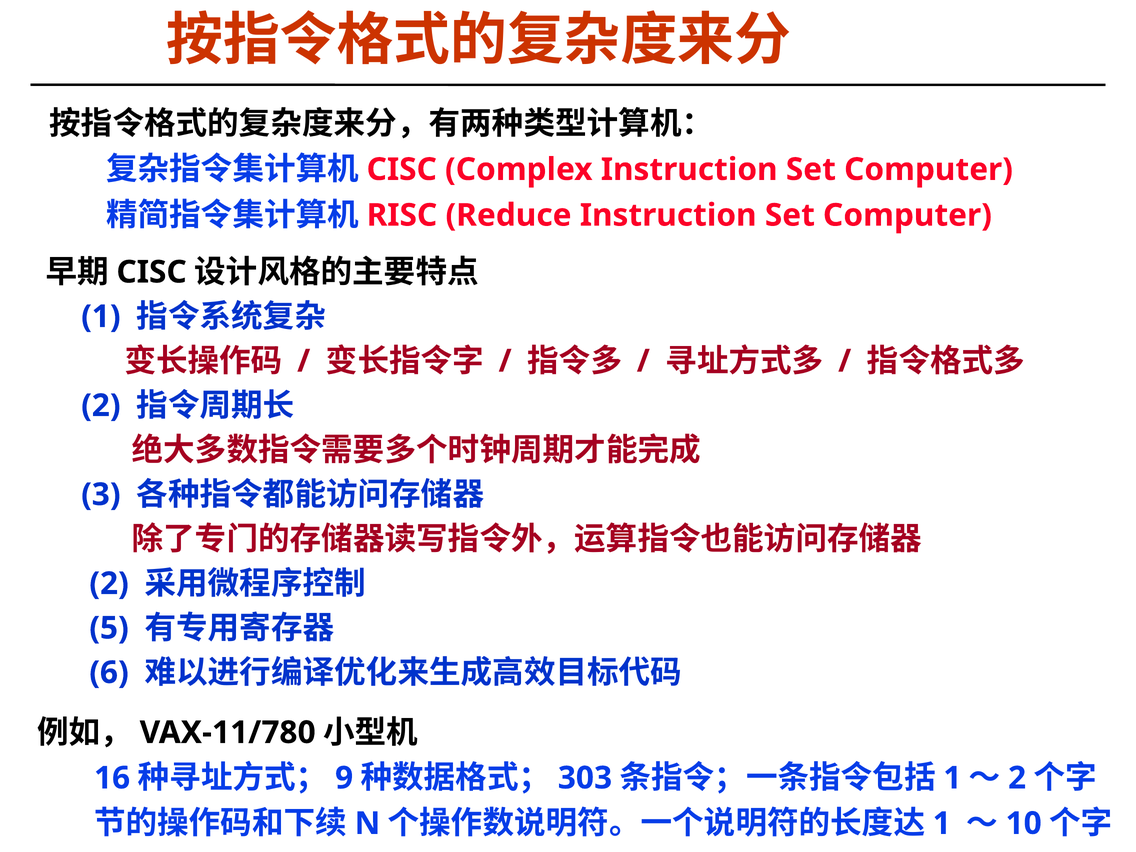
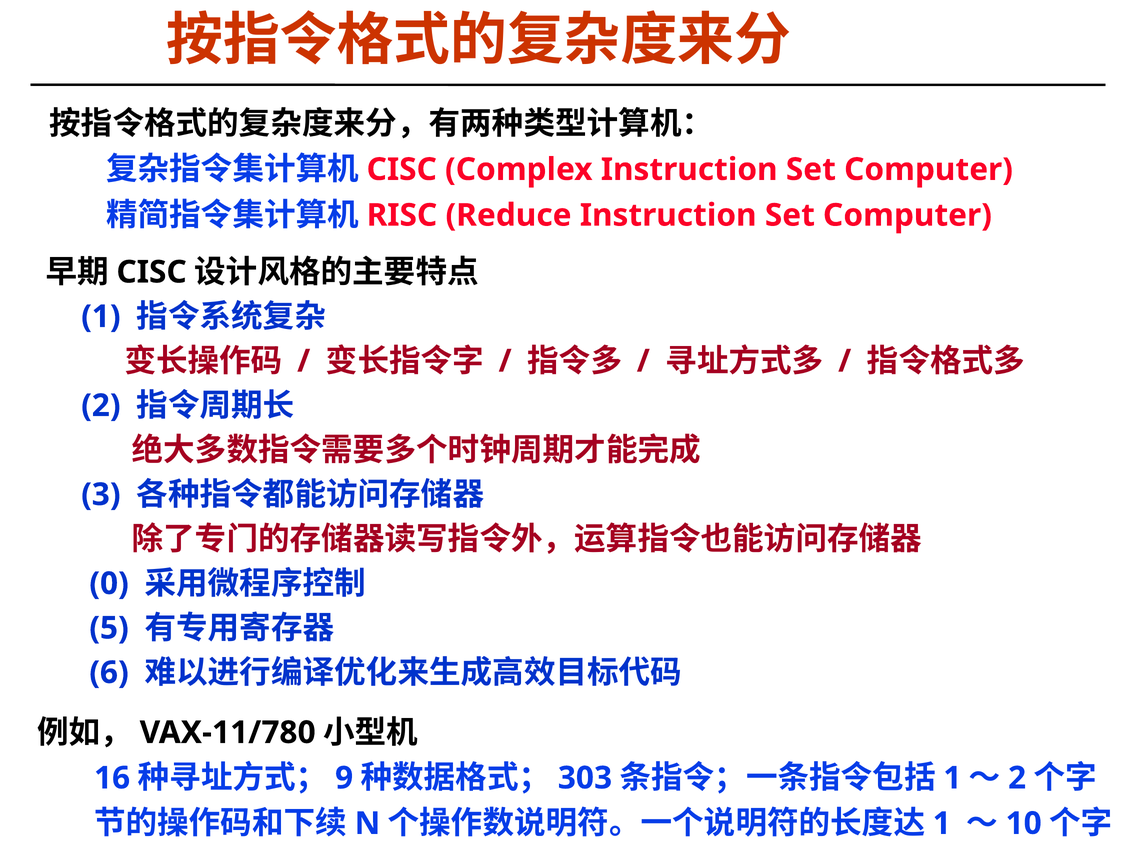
2 at (109, 584): 2 -> 0
